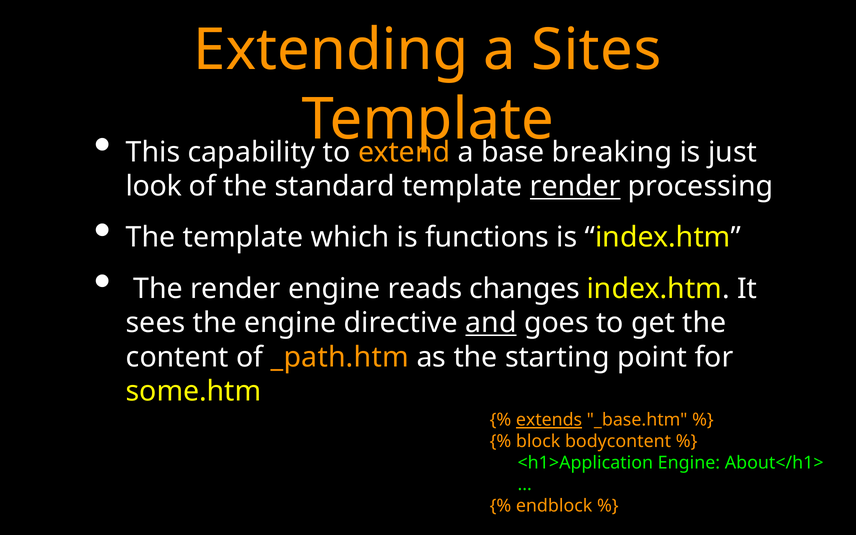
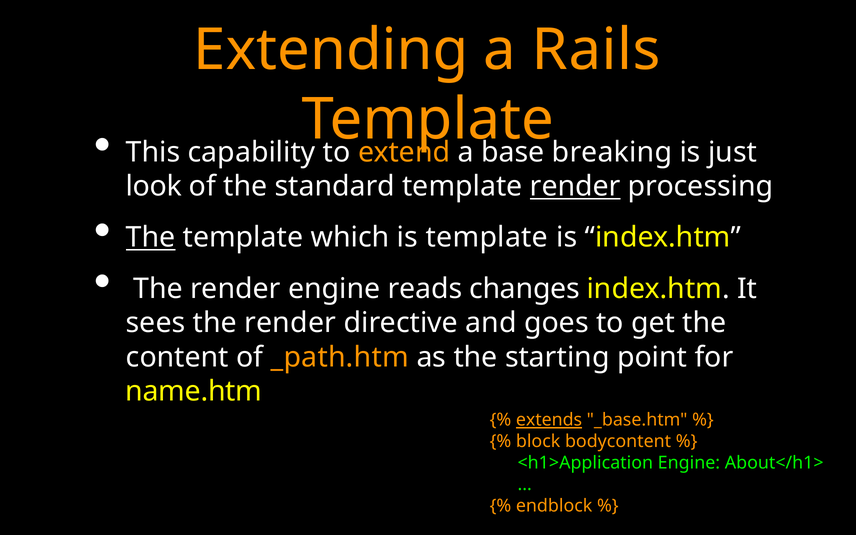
Sites: Sites -> Rails
The at (151, 238) underline: none -> present
is functions: functions -> template
sees the engine: engine -> render
and underline: present -> none
some.htm: some.htm -> name.htm
